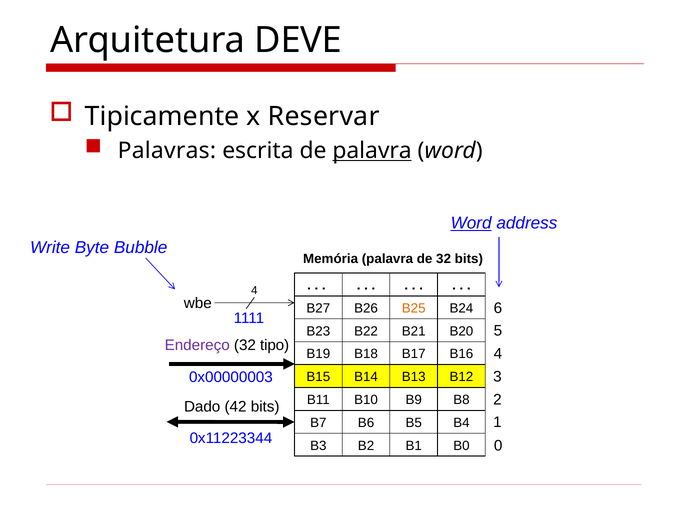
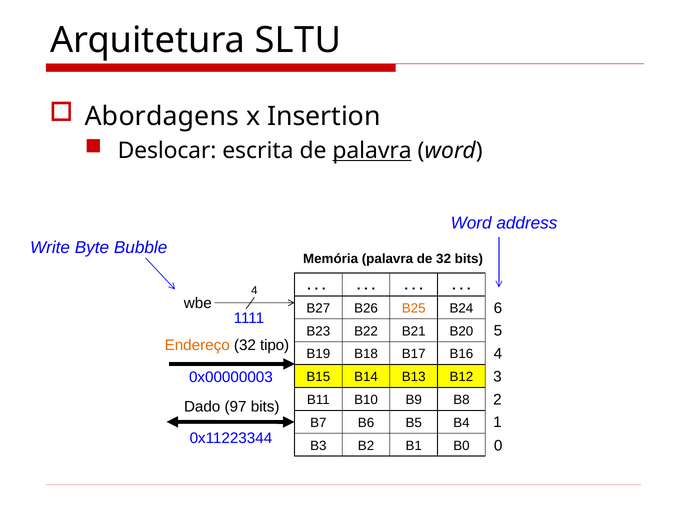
DEVE: DEVE -> SLTU
Tipicamente: Tipicamente -> Abordagens
Reservar: Reservar -> Insertion
Palavras: Palavras -> Deslocar
Word at (471, 223) underline: present -> none
Endereço colour: purple -> orange
42: 42 -> 97
